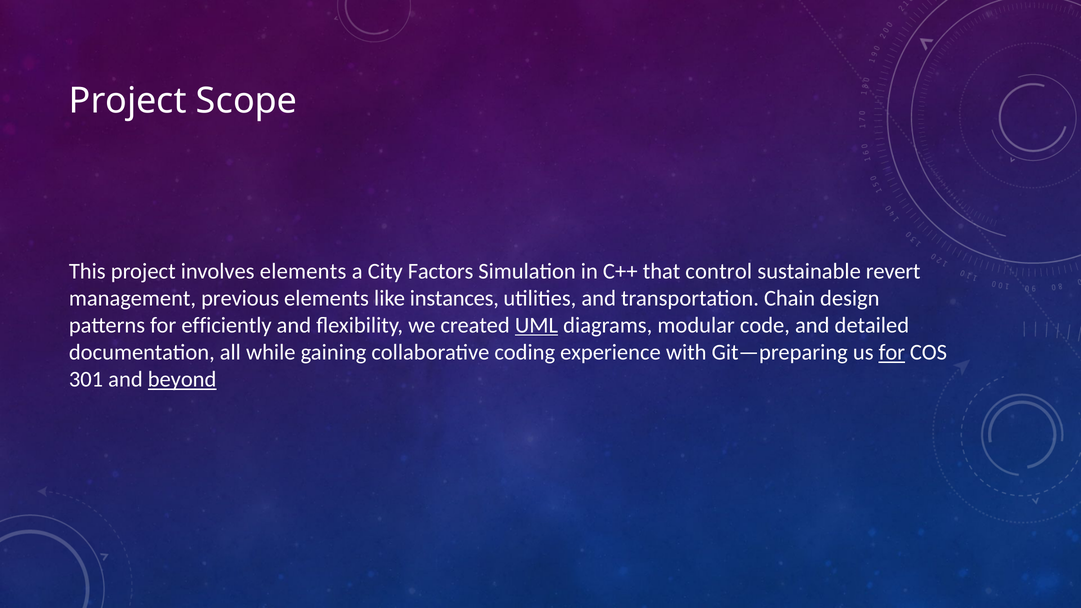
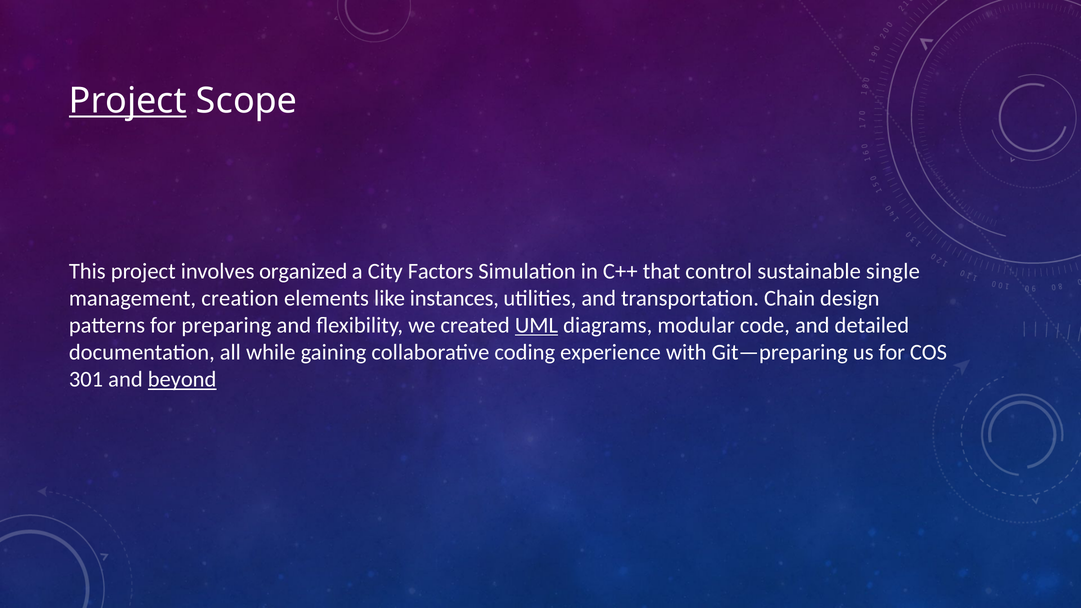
Project at (128, 101) underline: none -> present
involves elements: elements -> organized
revert: revert -> single
previous: previous -> creation
efficiently: efficiently -> preparing
for at (892, 352) underline: present -> none
